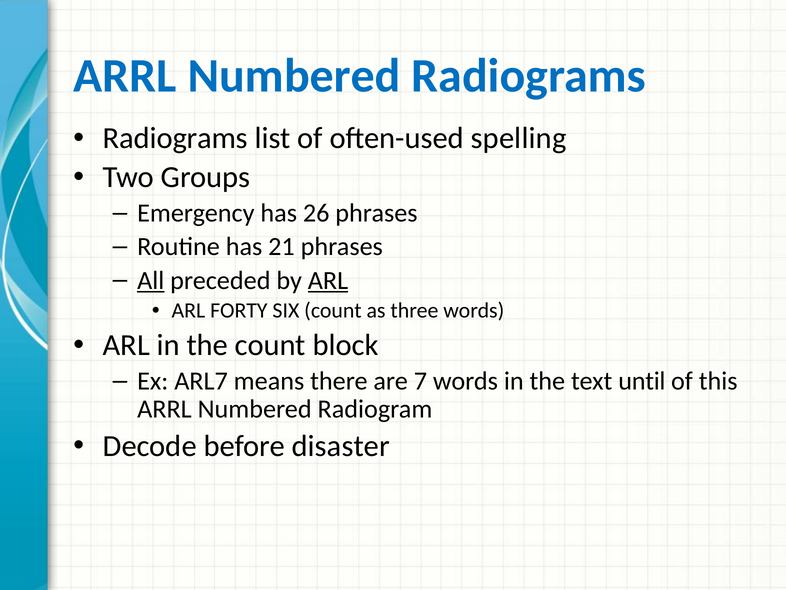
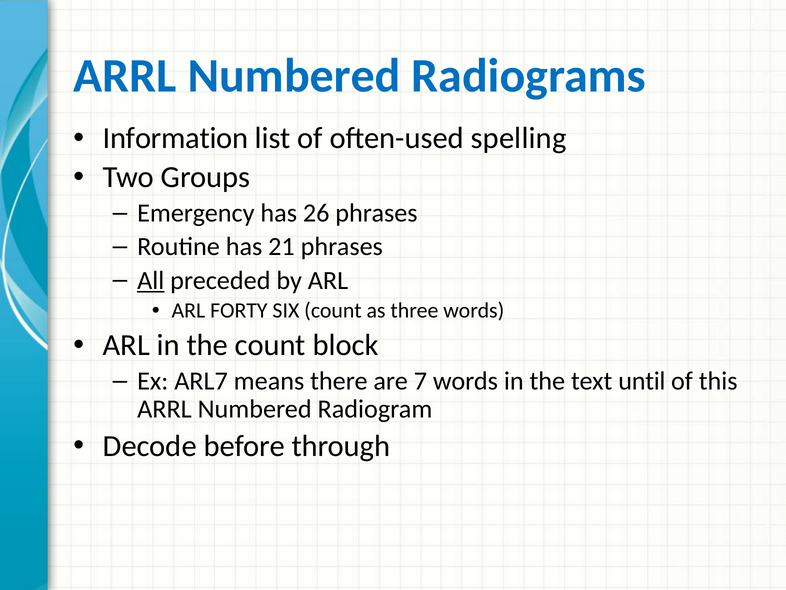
Radiograms at (175, 138): Radiograms -> Information
ARL at (328, 280) underline: present -> none
disaster: disaster -> through
